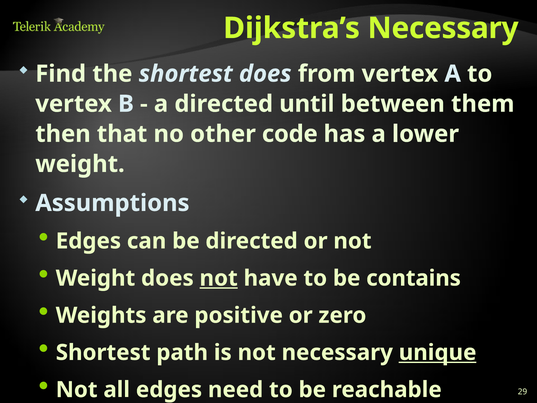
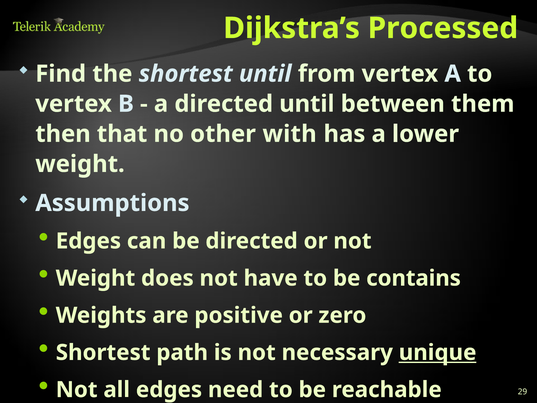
Dijkstra’s Necessary: Necessary -> Processed
shortest does: does -> until
code: code -> with
not at (219, 278) underline: present -> none
